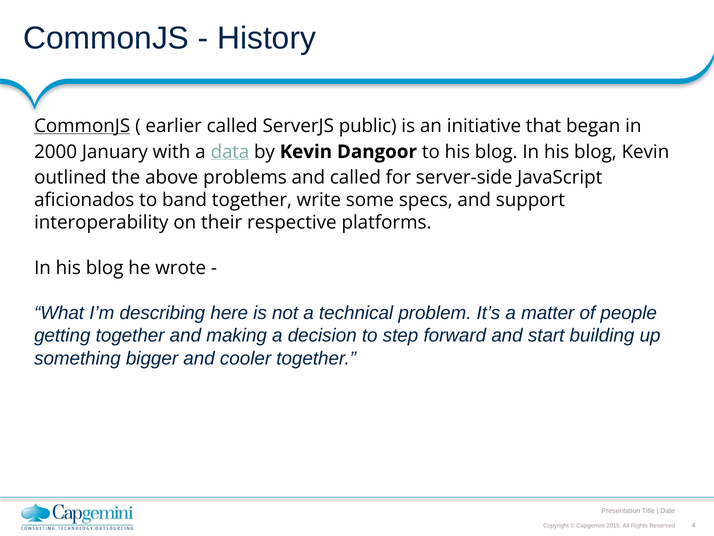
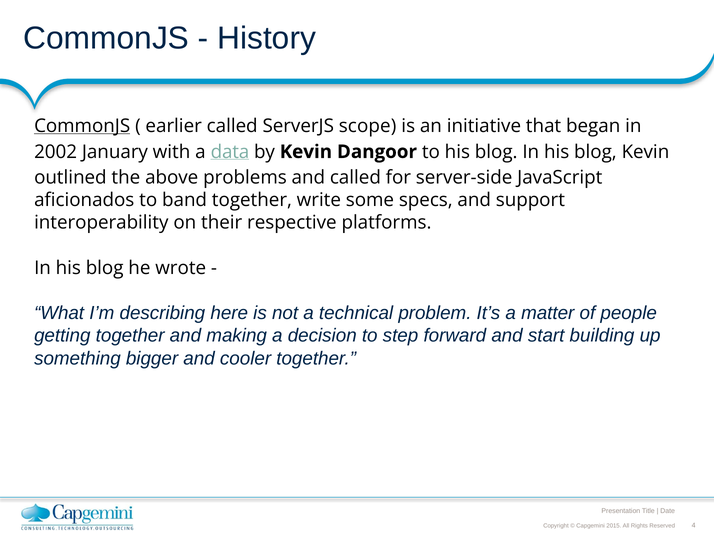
public: public -> scope
2000: 2000 -> 2002
